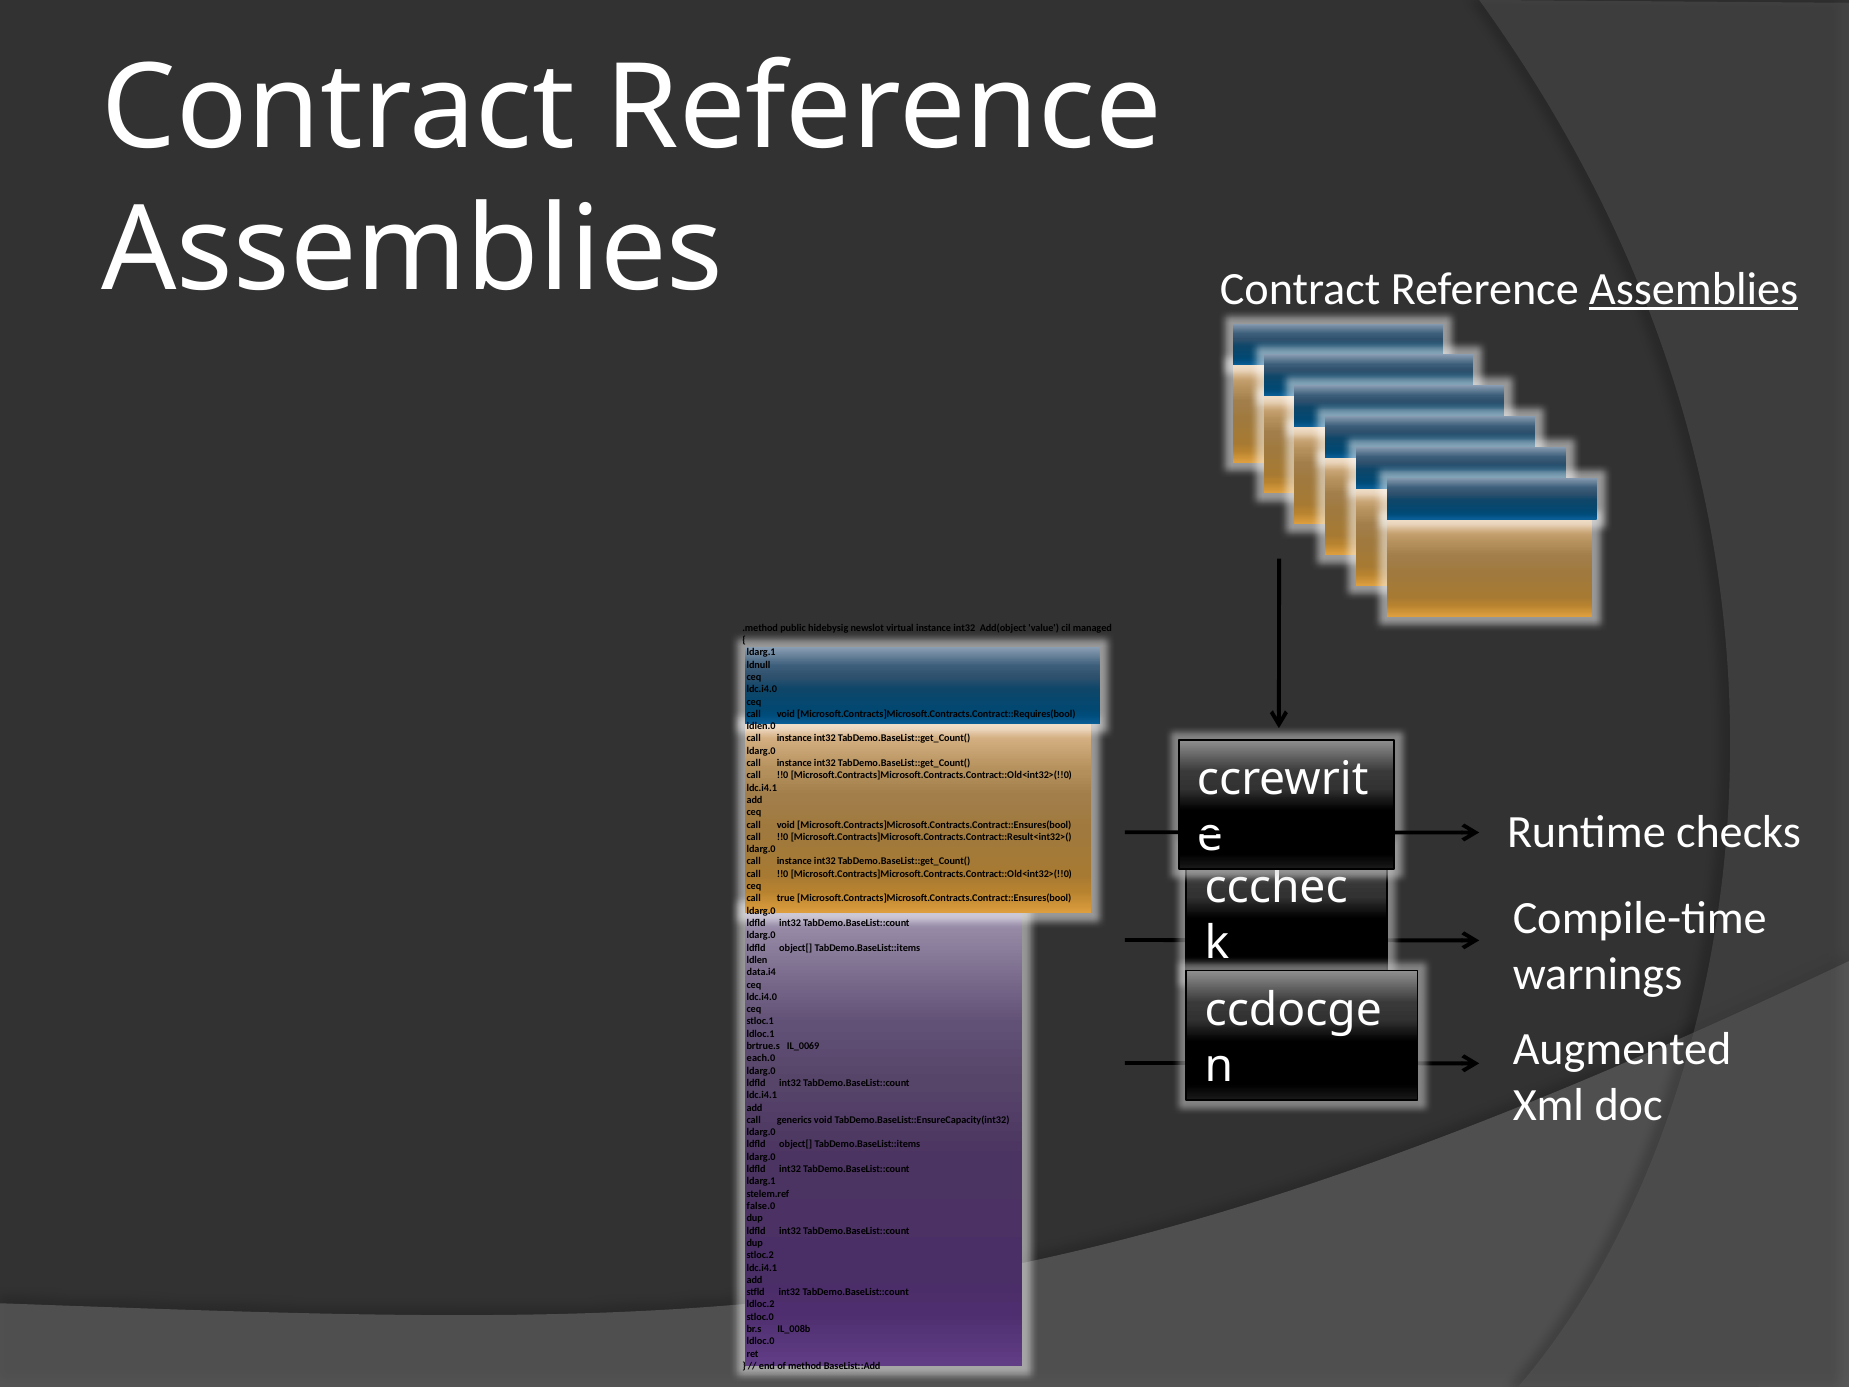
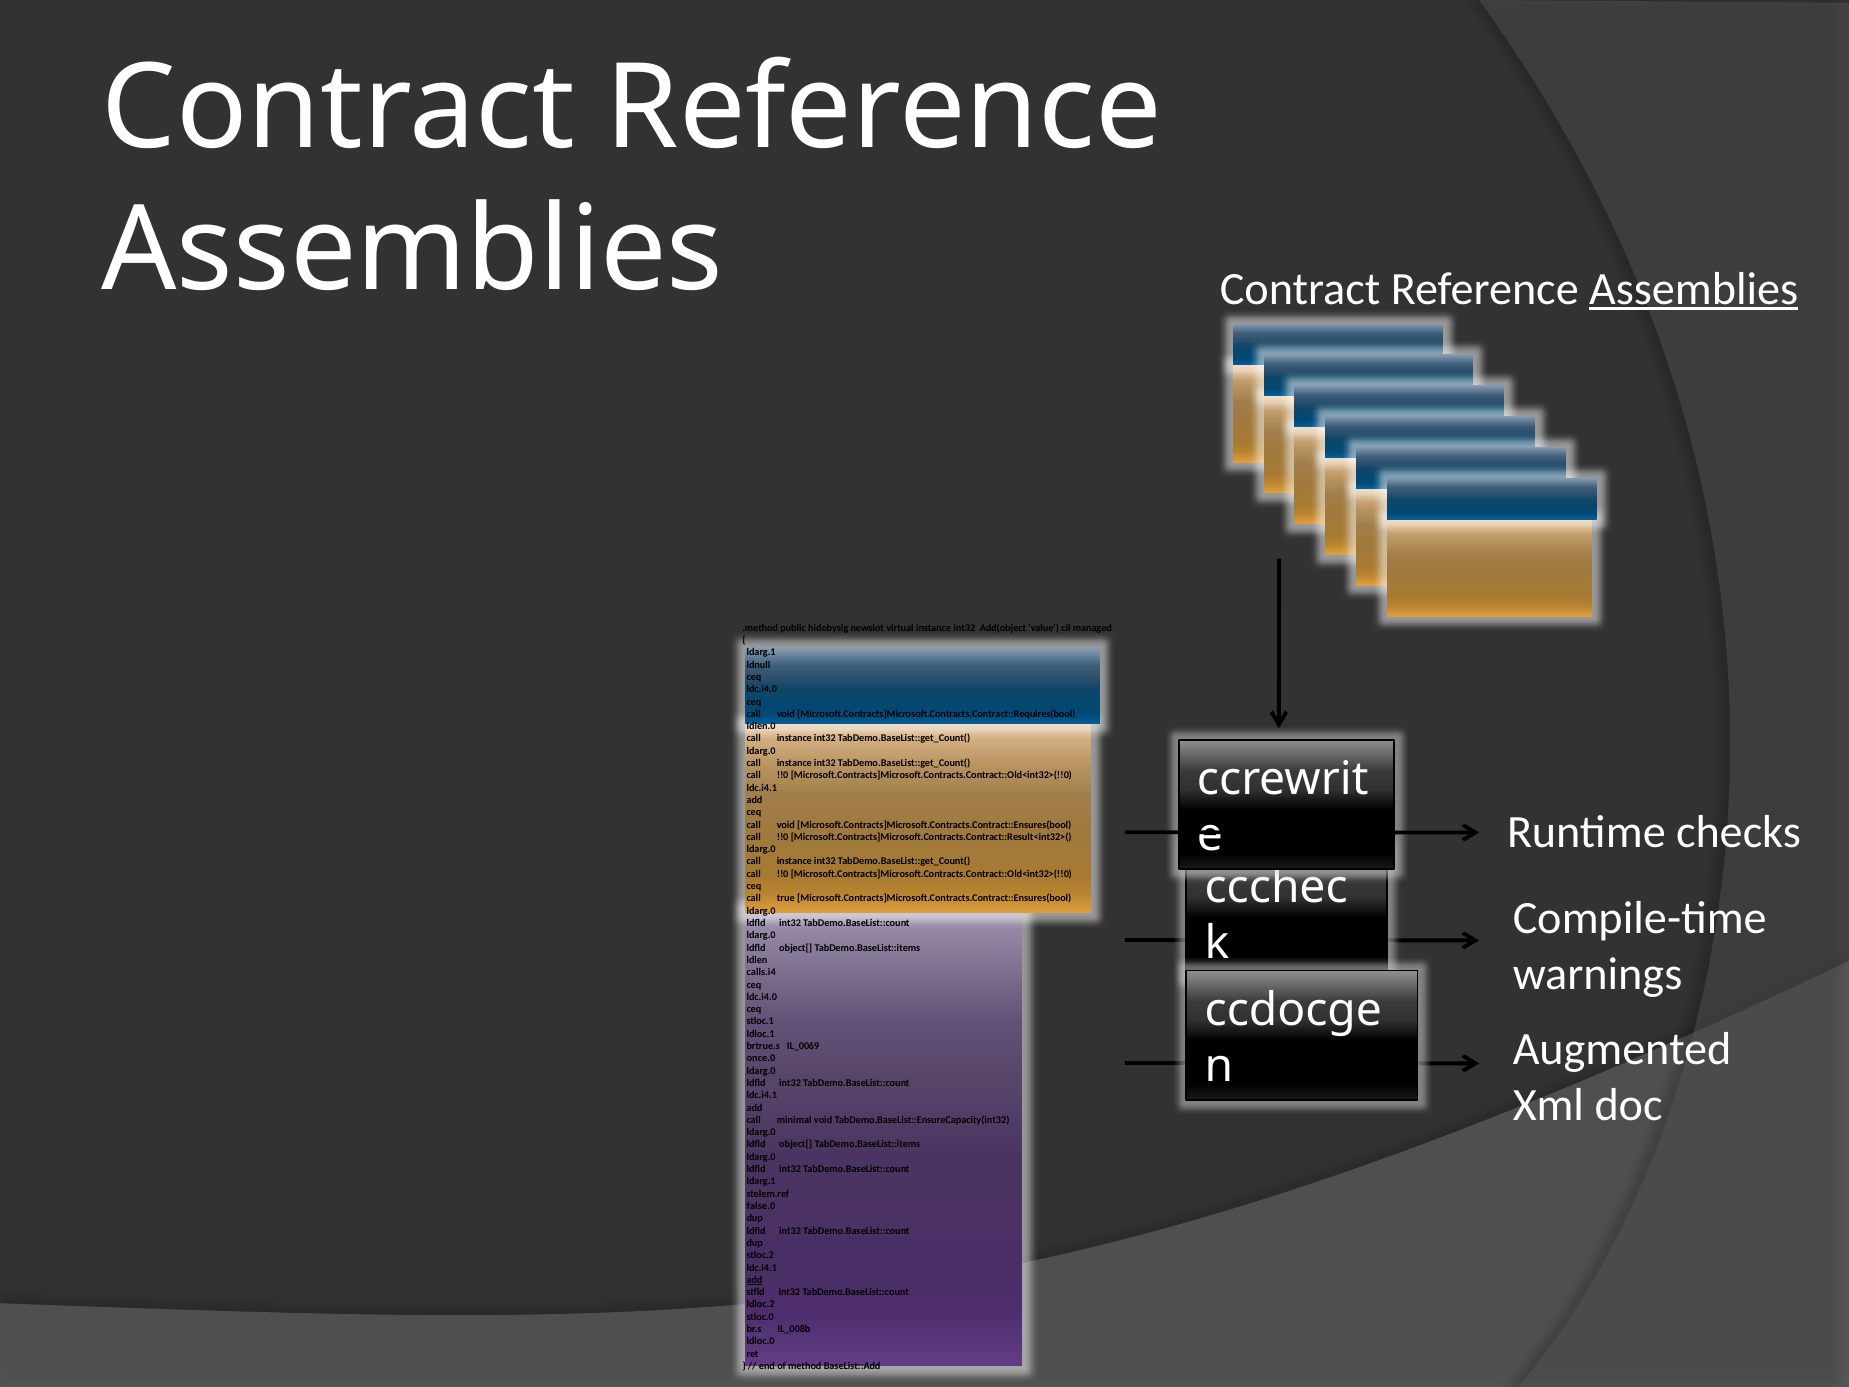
data.i4: data.i4 -> calls.i4
each.0: each.0 -> once.0
generics: generics -> minimal
add at (754, 1280) underline: none -> present
